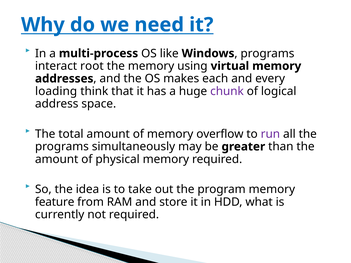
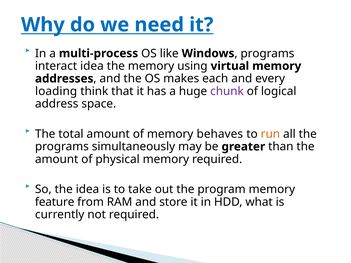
interact root: root -> idea
overflow: overflow -> behaves
run colour: purple -> orange
